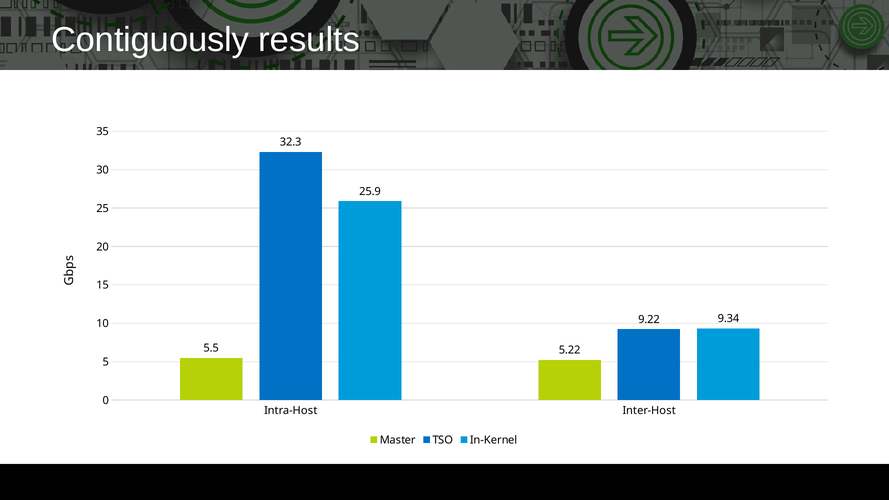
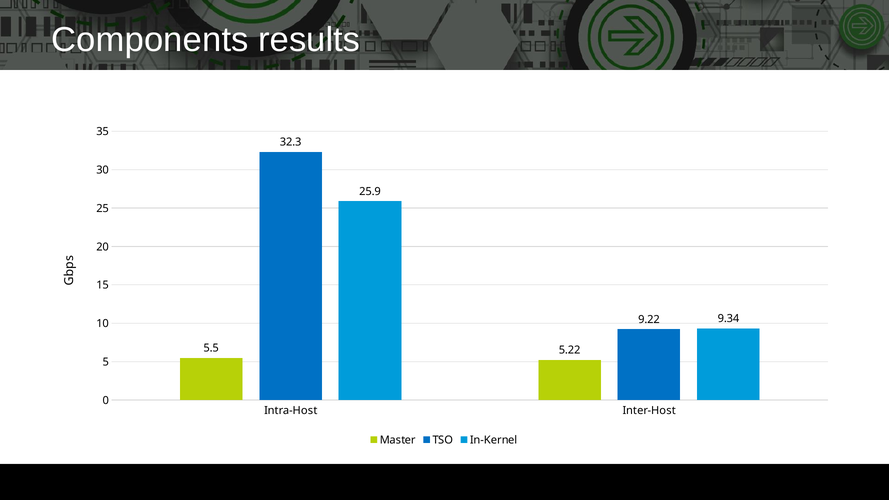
Contiguously: Contiguously -> Components
